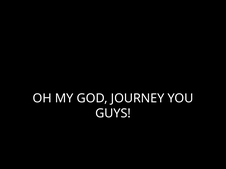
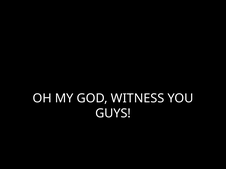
JOURNEY: JOURNEY -> WITNESS
